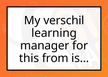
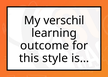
manager: manager -> outcome
from: from -> style
